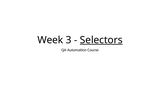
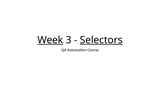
Week underline: none -> present
